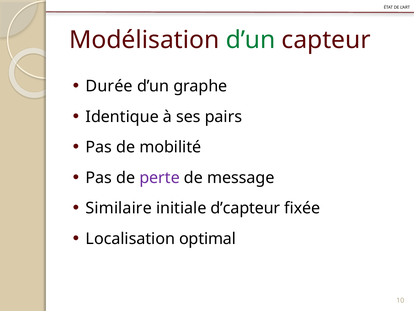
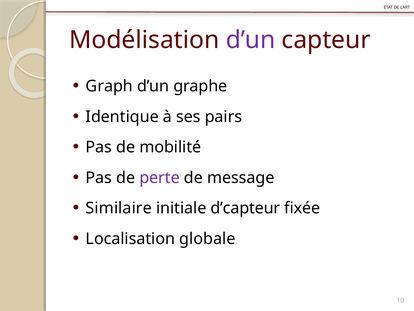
d’un at (251, 40) colour: green -> purple
Durée: Durée -> Graph
optimal: optimal -> globale
